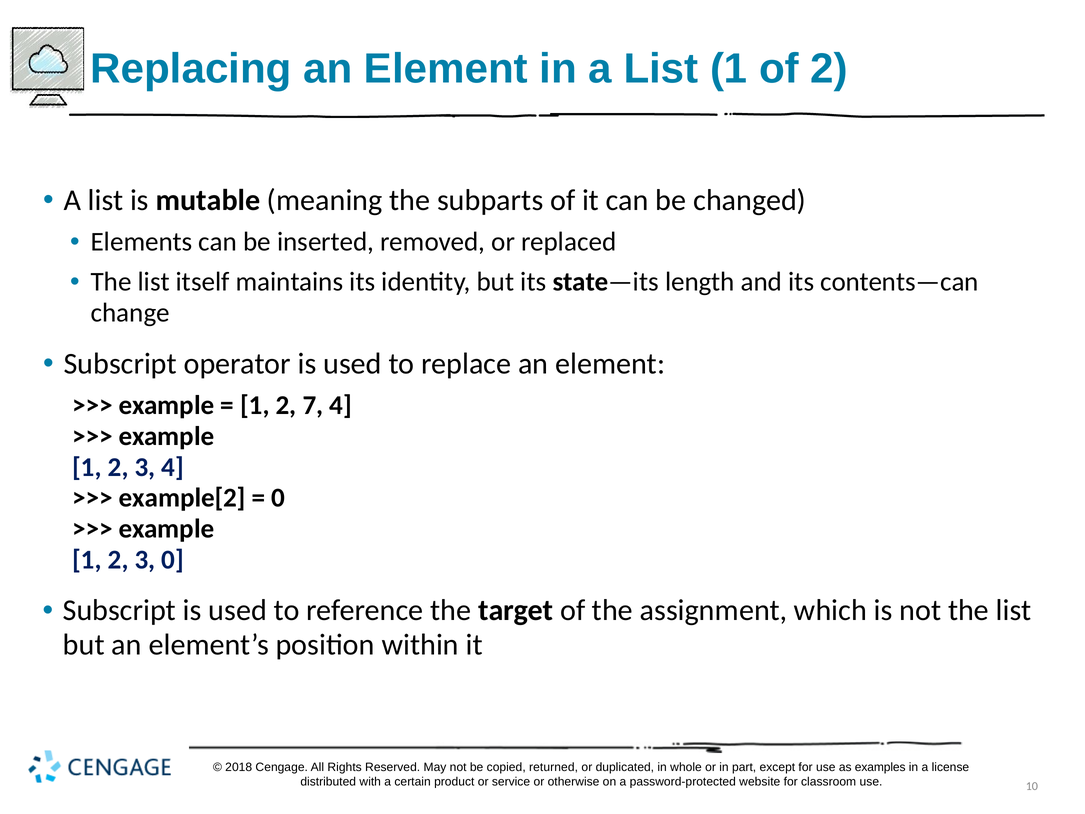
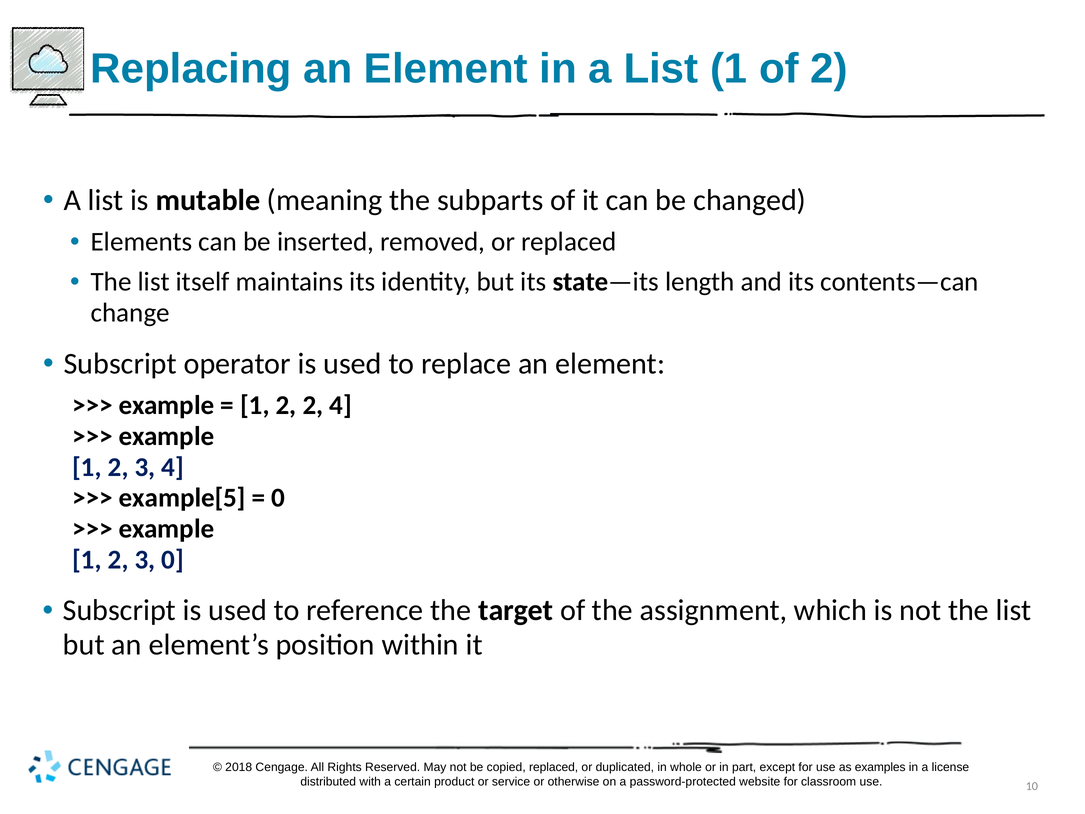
2 7: 7 -> 2
example[2: example[2 -> example[5
copied returned: returned -> replaced
